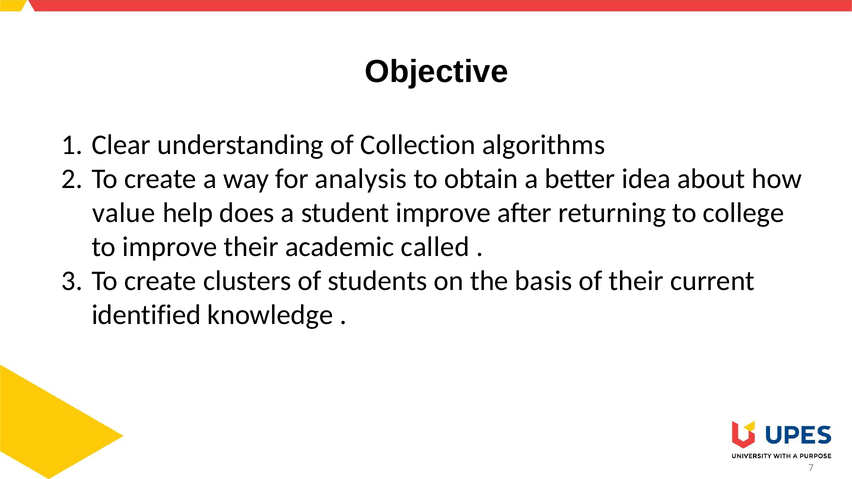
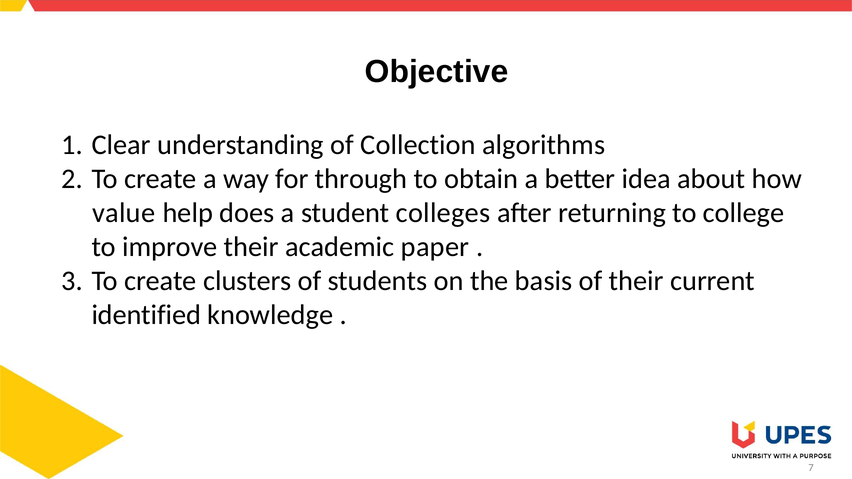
analysis: analysis -> through
student improve: improve -> colleges
called: called -> paper
